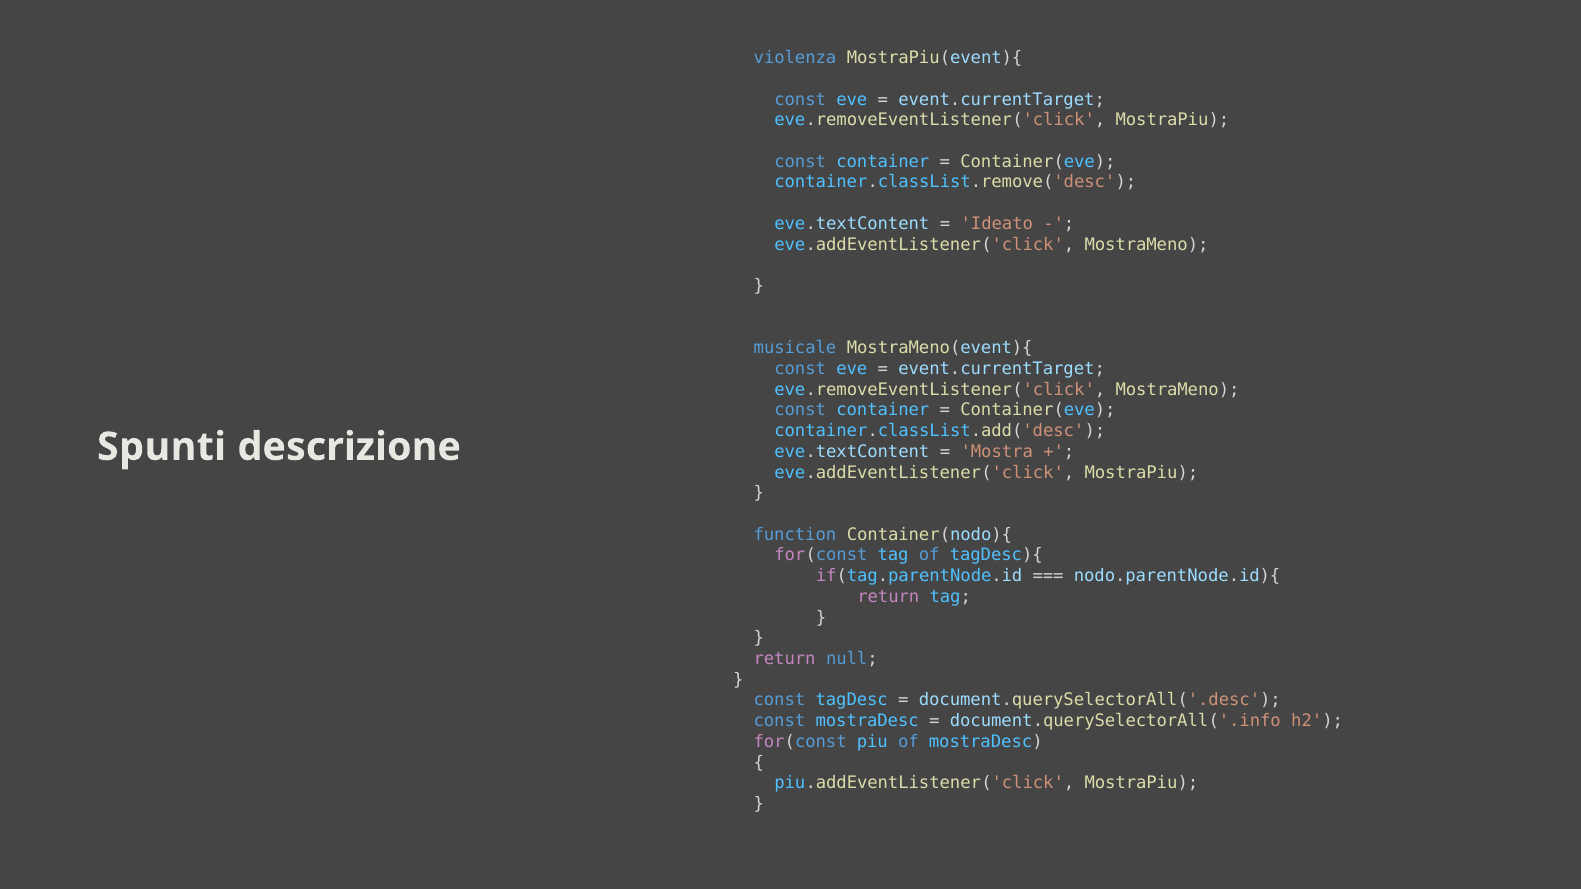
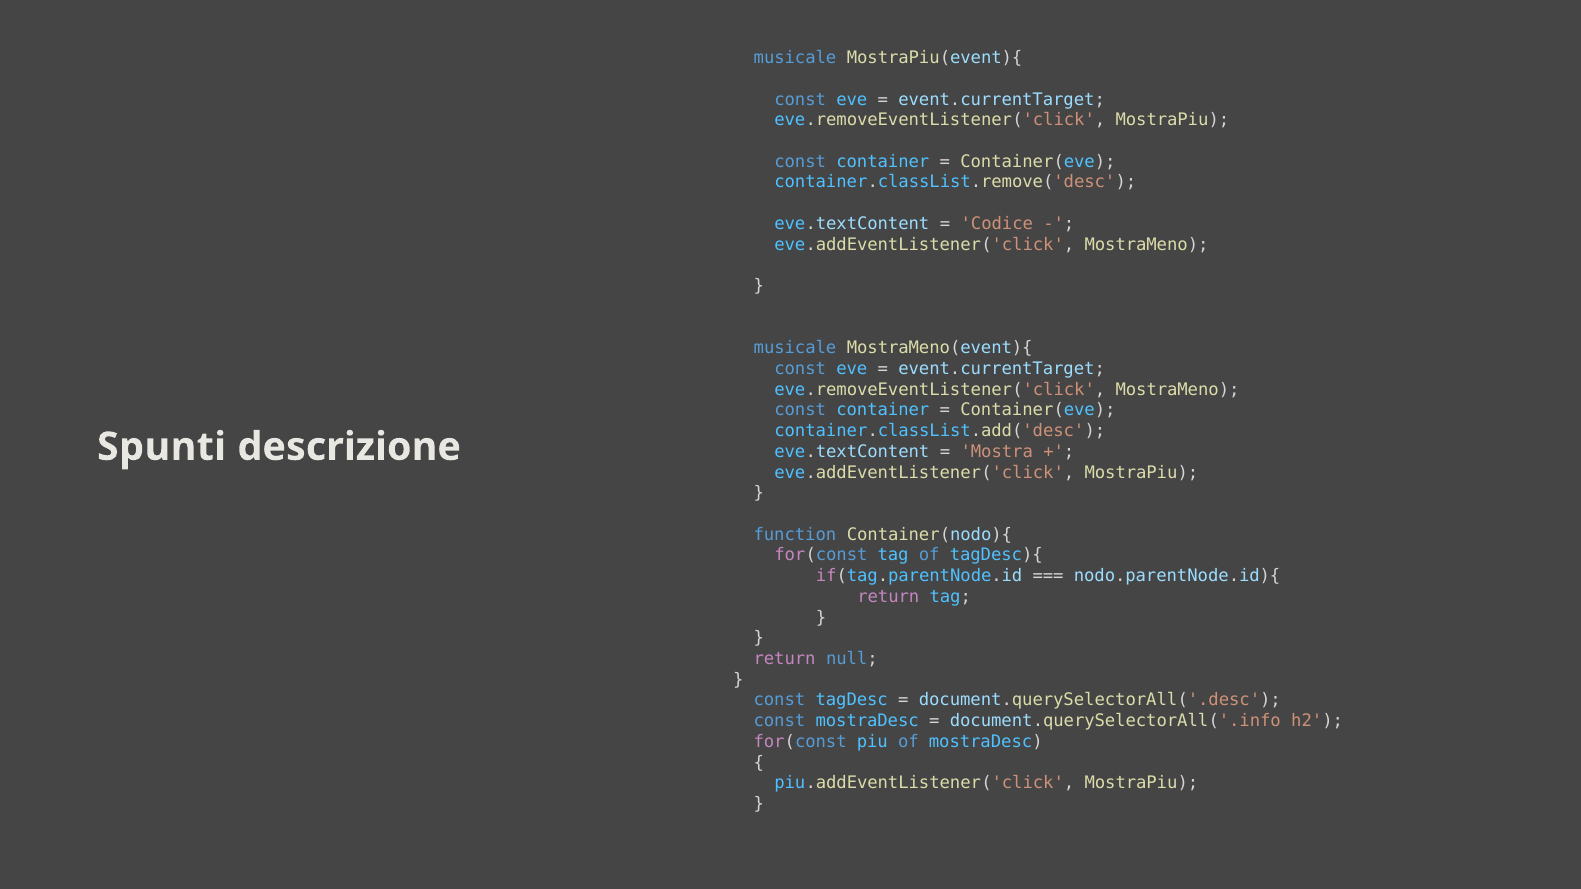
violenza at (795, 58): violenza -> musicale
Ideato: Ideato -> Codice
